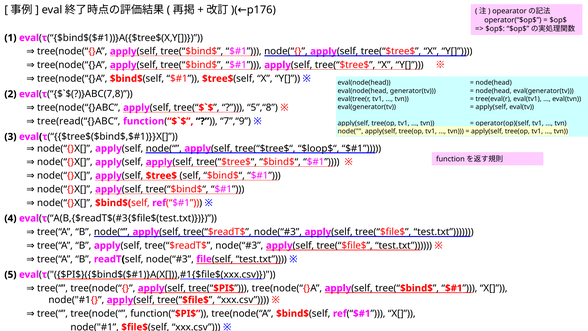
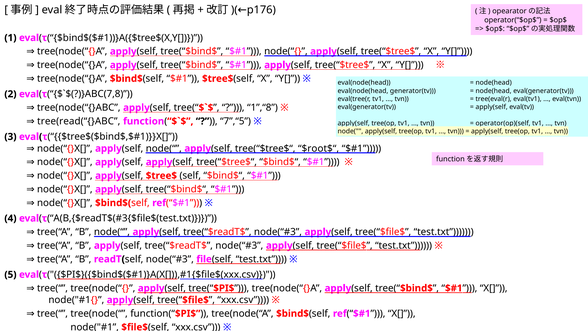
5”,“8: 5”,“8 -> 1”,“8
7”,“9: 7”,“9 -> 7”,“5
$loop$“: $loop$“ -> $root$“
